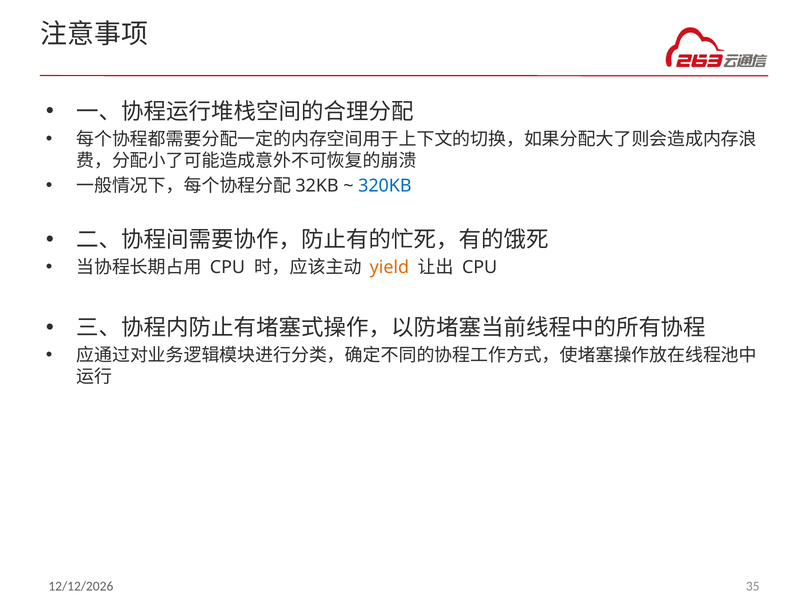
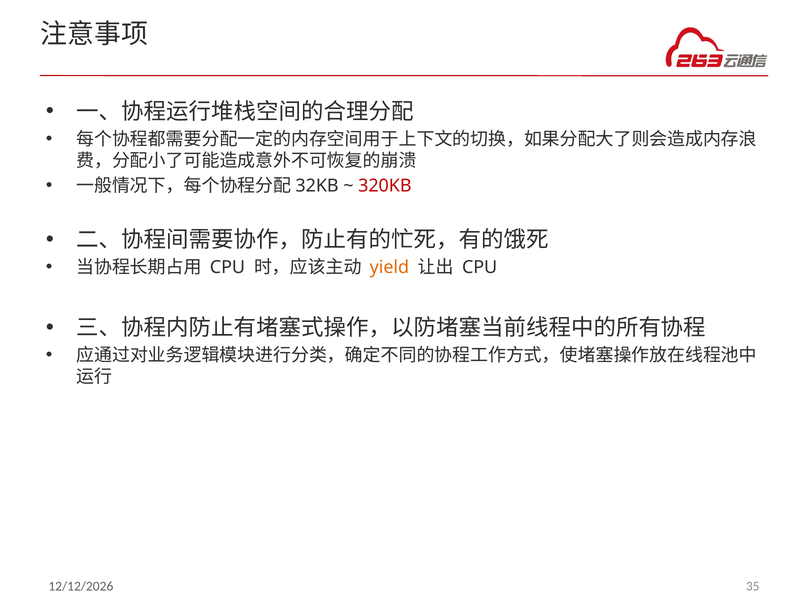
320KB colour: blue -> red
